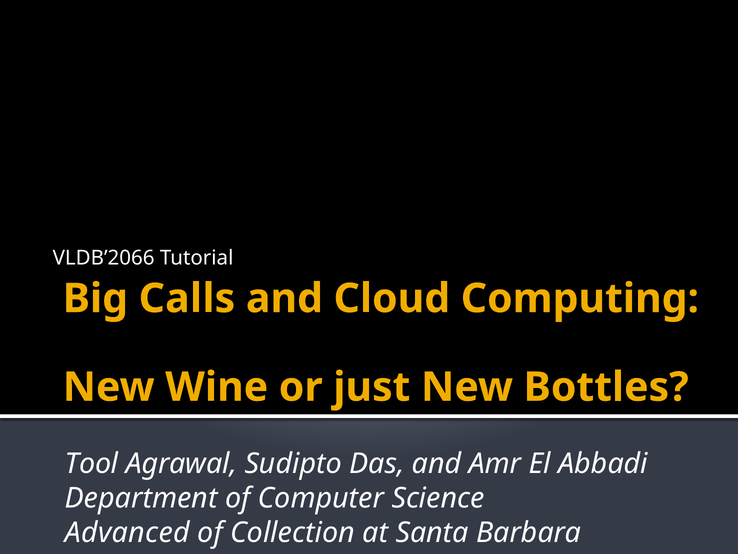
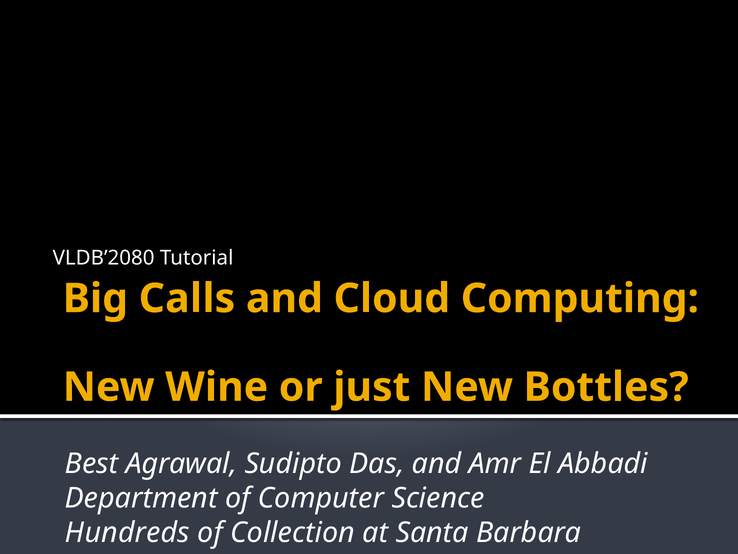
VLDB’2066: VLDB’2066 -> VLDB’2080
Tool: Tool -> Best
Advanced: Advanced -> Hundreds
